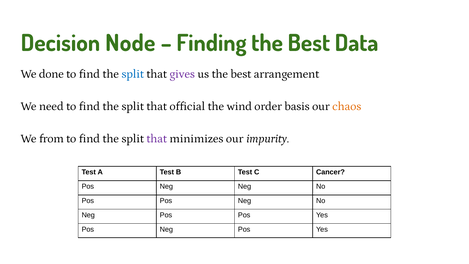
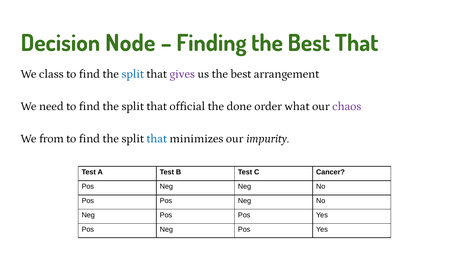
Best Data: Data -> That
done: done -> class
wind: wind -> done
basis: basis -> what
chaos colour: orange -> purple
that at (157, 138) colour: purple -> blue
